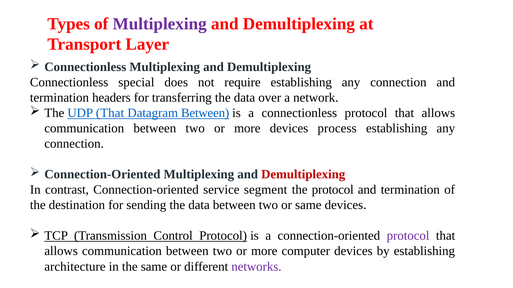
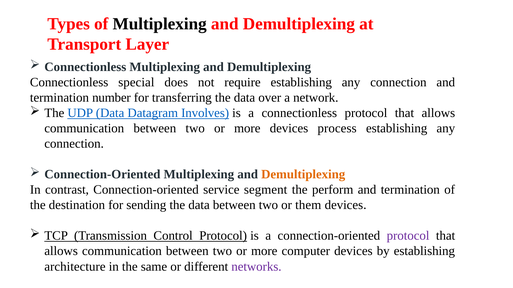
Multiplexing at (160, 24) colour: purple -> black
headers: headers -> number
UDP That: That -> Data
Datagram Between: Between -> Involves
Demultiplexing at (303, 175) colour: red -> orange
the protocol: protocol -> perform
or same: same -> them
